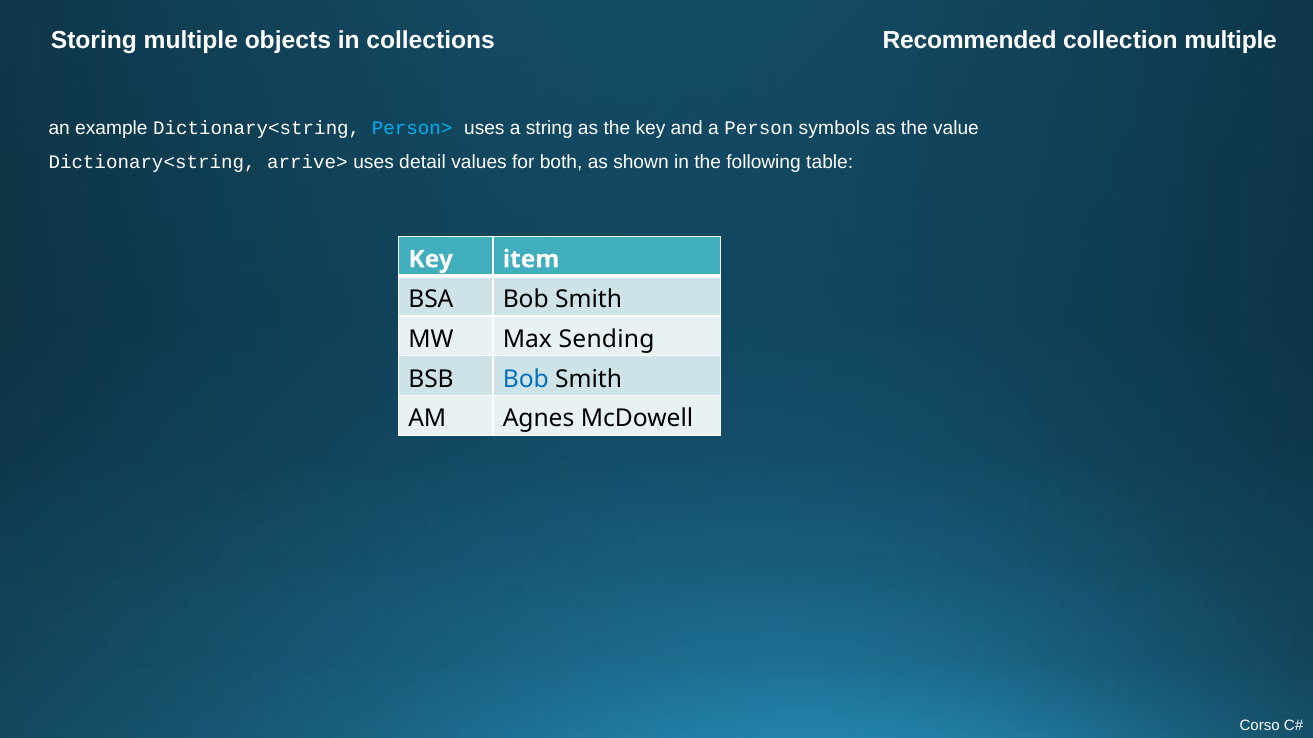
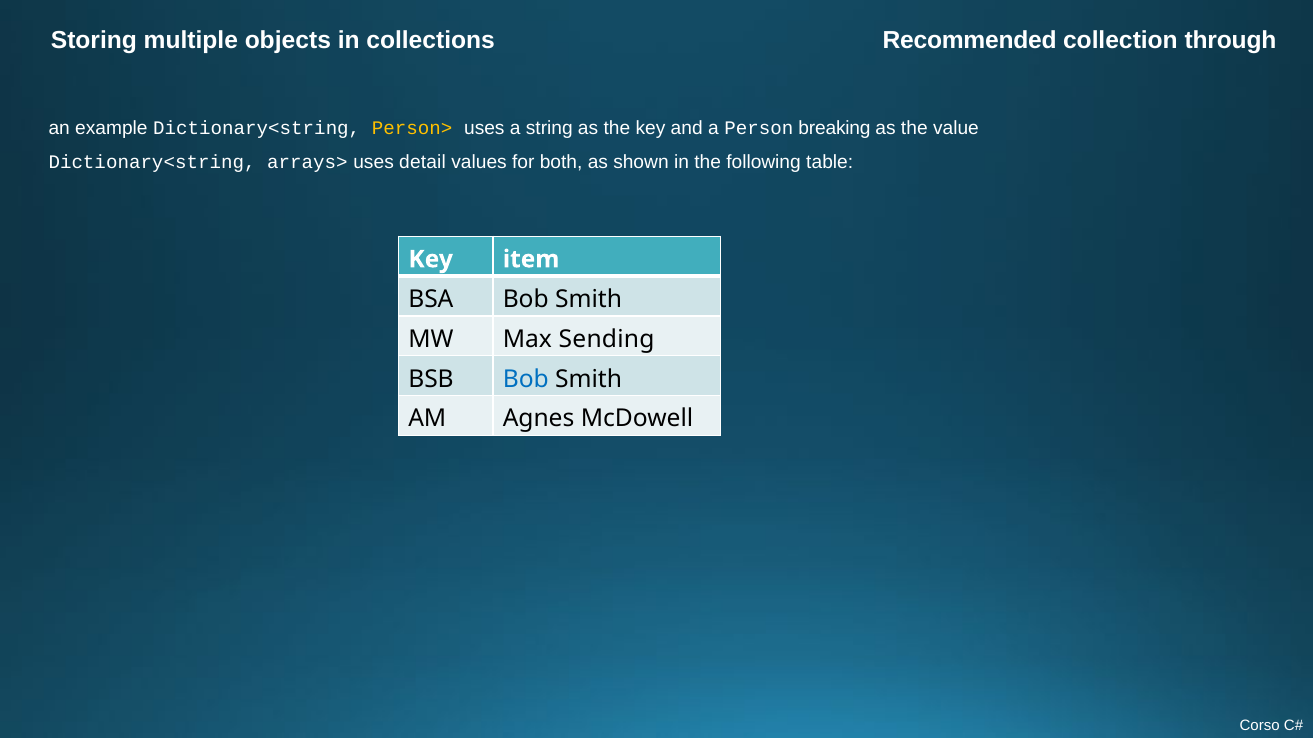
collection multiple: multiple -> through
Person> colour: light blue -> yellow
symbols: symbols -> breaking
arrive>: arrive> -> arrays>
